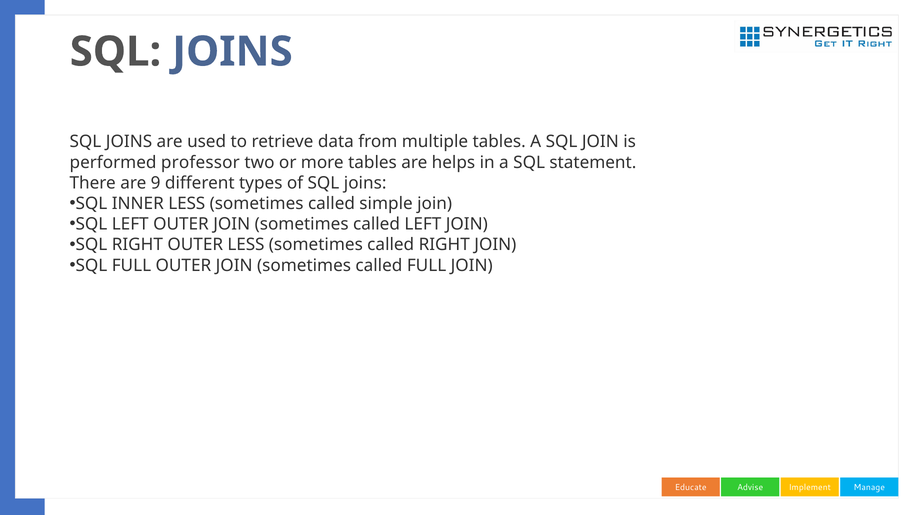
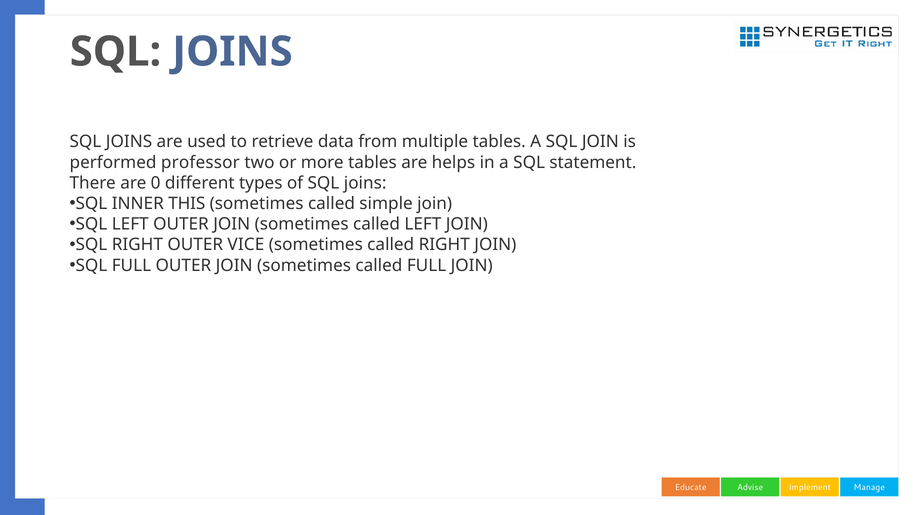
9: 9 -> 0
INNER LESS: LESS -> THIS
OUTER LESS: LESS -> VICE
